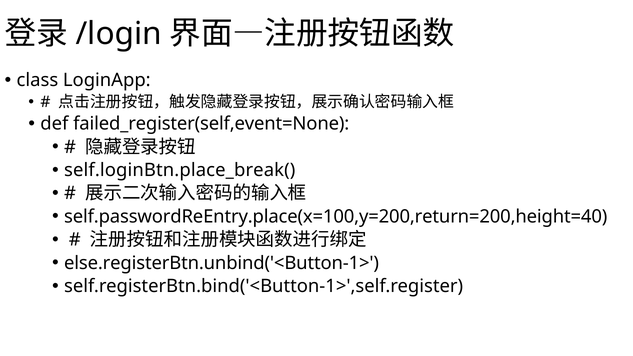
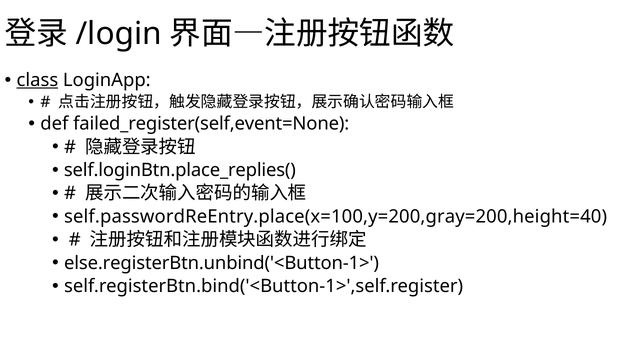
class underline: none -> present
self.loginBtn.place_break(: self.loginBtn.place_break( -> self.loginBtn.place_replies(
self.passwordReEntry.place(x=100,y=200,return=200,height=40: self.passwordReEntry.place(x=100,y=200,return=200,height=40 -> self.passwordReEntry.place(x=100,y=200,gray=200,height=40
